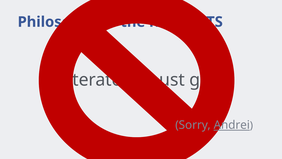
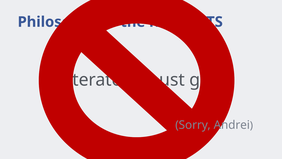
Andrei underline: present -> none
